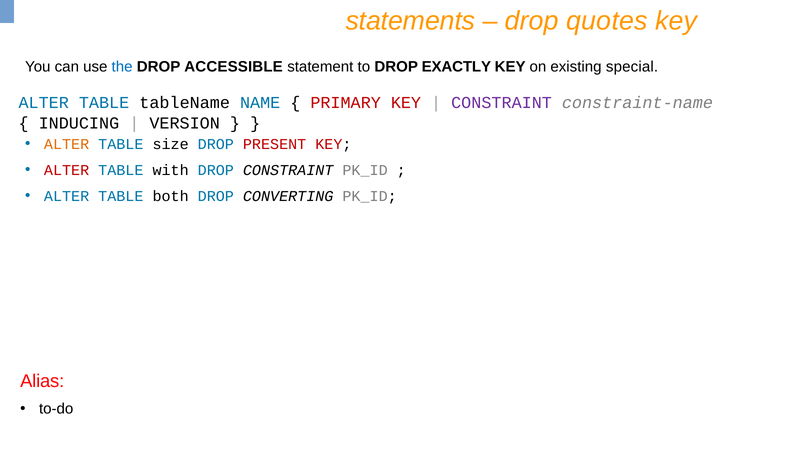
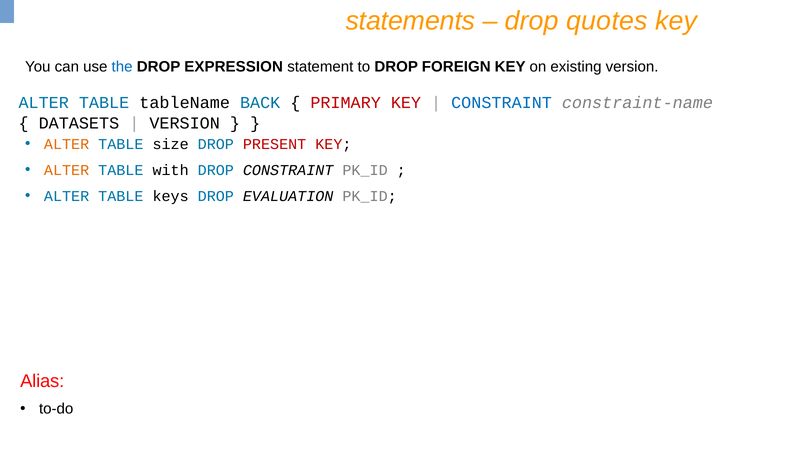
ACCESSIBLE: ACCESSIBLE -> EXPRESSION
EXACTLY: EXACTLY -> FOREIGN
existing special: special -> version
NAME: NAME -> BACK
CONSTRAINT at (502, 103) colour: purple -> blue
INDUCING: INDUCING -> DATASETS
ALTER at (67, 170) colour: red -> orange
both: both -> keys
CONVERTING: CONVERTING -> EVALUATION
